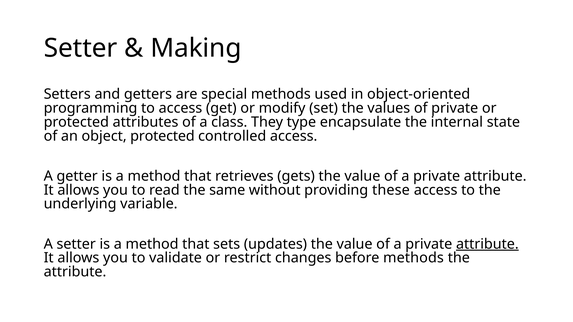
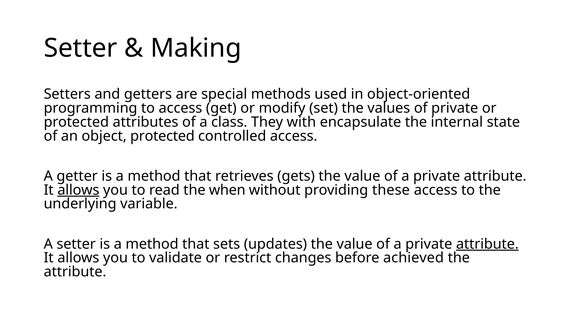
type: type -> with
allows at (78, 190) underline: none -> present
same: same -> when
before methods: methods -> achieved
